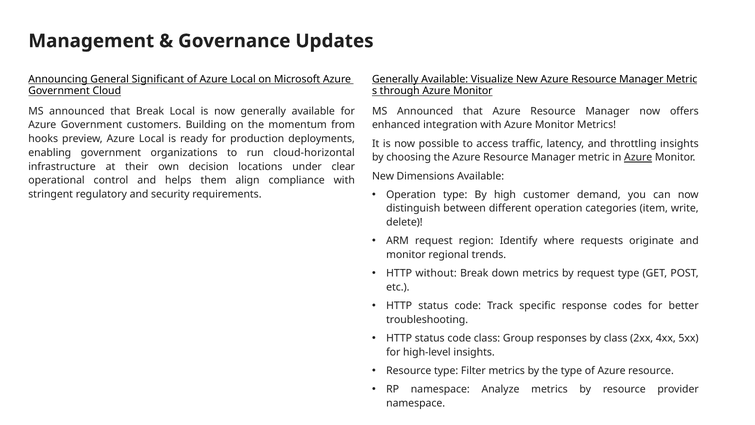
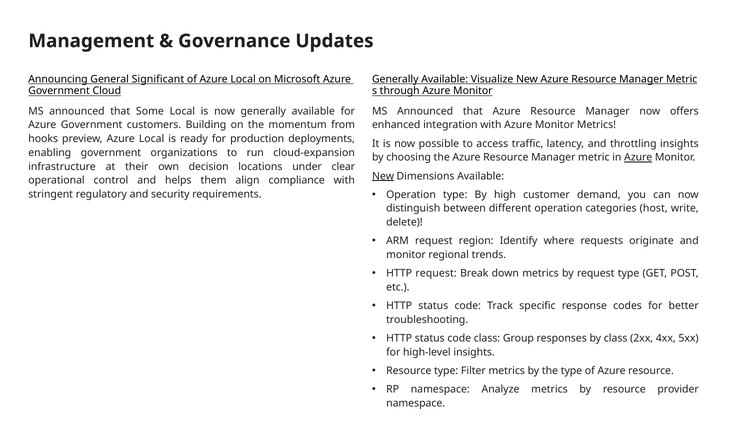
that Break: Break -> Some
cloud-horizontal: cloud-horizontal -> cloud-expansion
New at (383, 176) underline: none -> present
item: item -> host
HTTP without: without -> request
